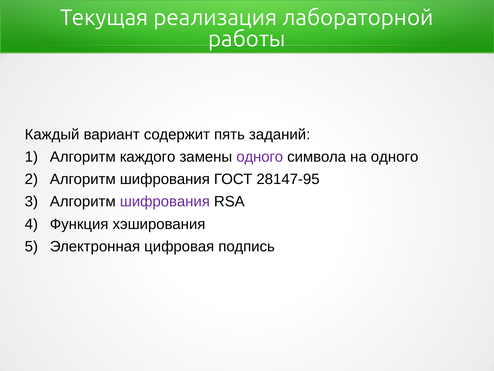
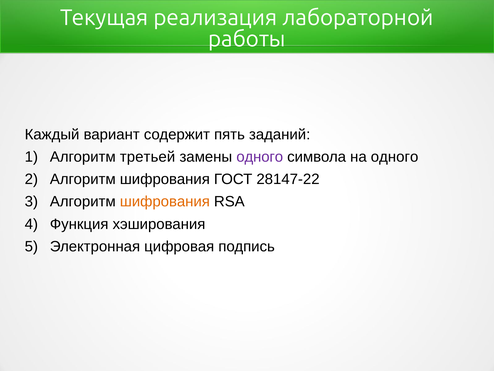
каждого: каждого -> третьей
28147-95: 28147-95 -> 28147-22
шифрования at (165, 201) colour: purple -> orange
